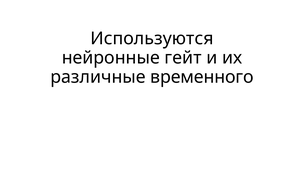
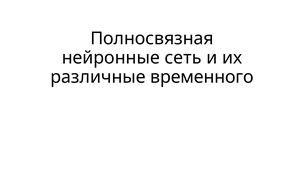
Используются: Используются -> Полносвязная
гейт: гейт -> сеть
